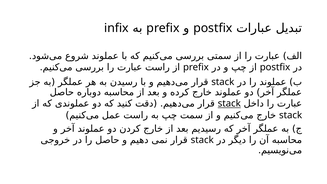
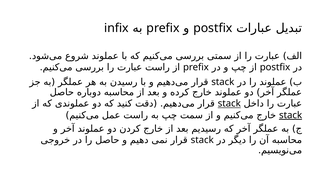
stack at (291, 115) underline: none -> present
